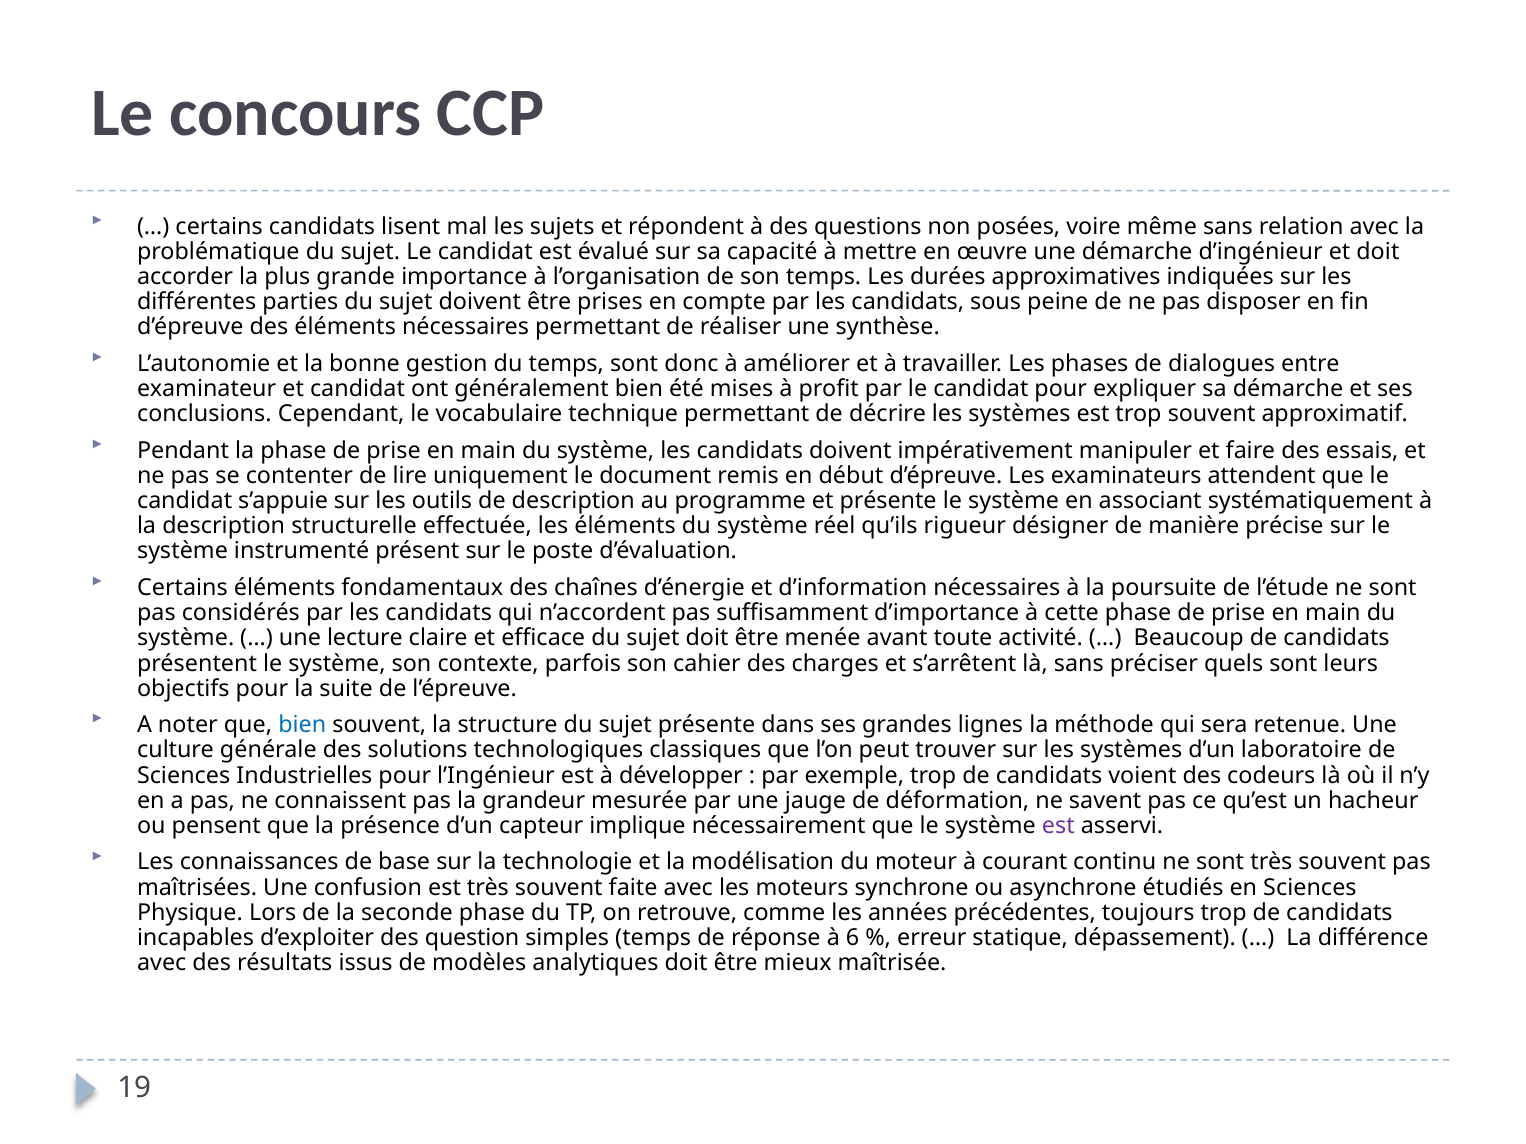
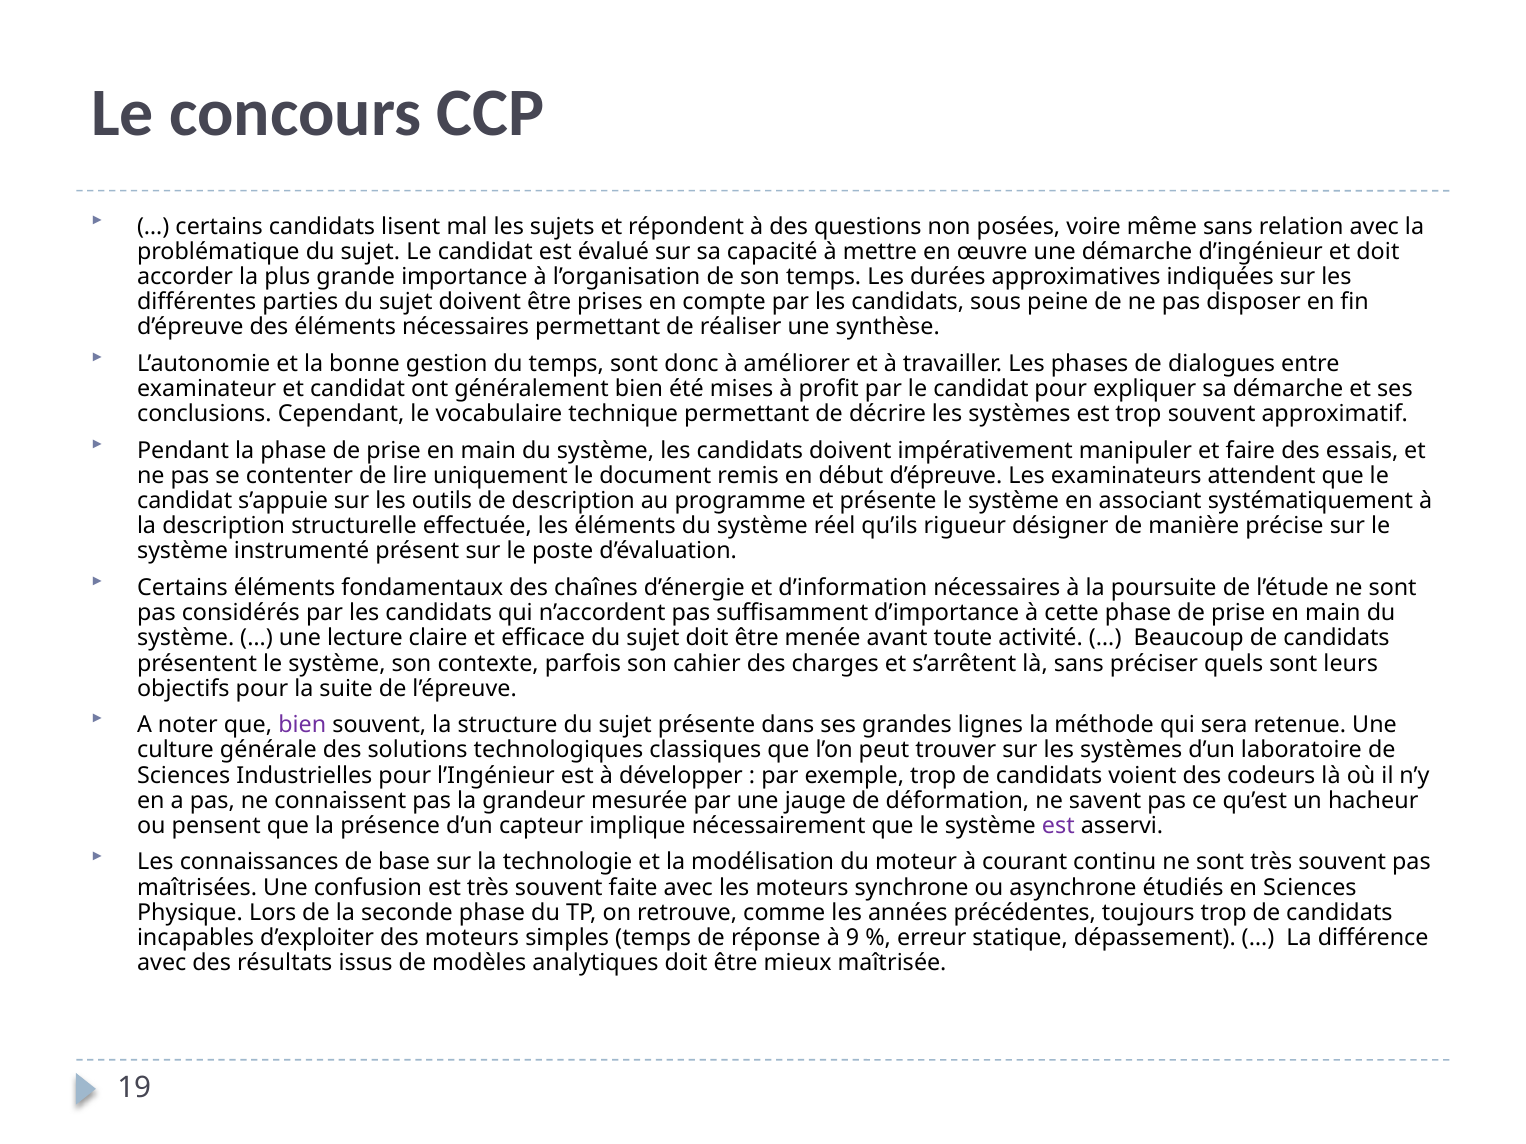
bien at (302, 725) colour: blue -> purple
des question: question -> moteurs
6: 6 -> 9
